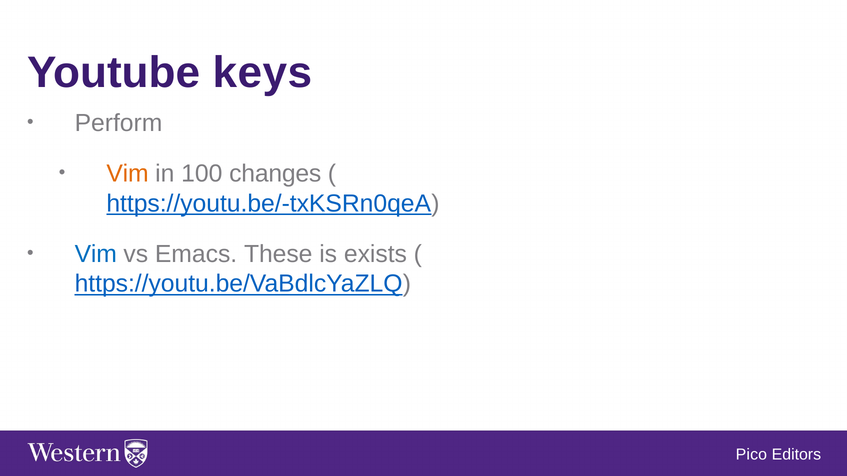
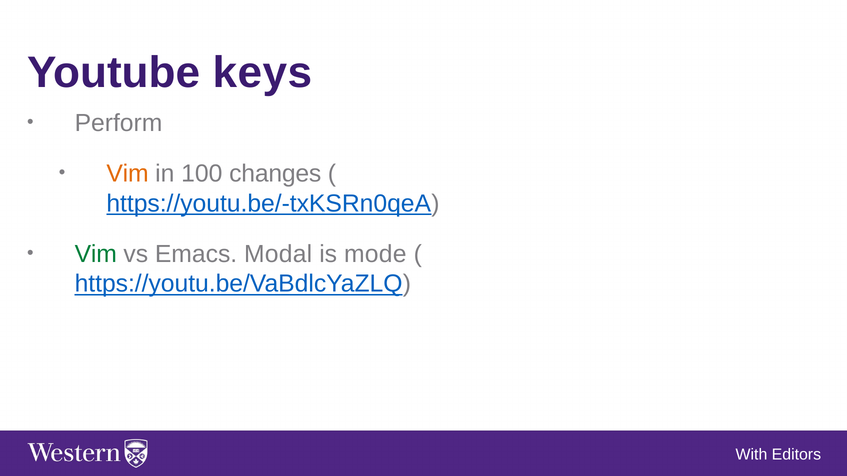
Vim at (96, 254) colour: blue -> green
These: These -> Modal
exists: exists -> mode
Pico: Pico -> With
